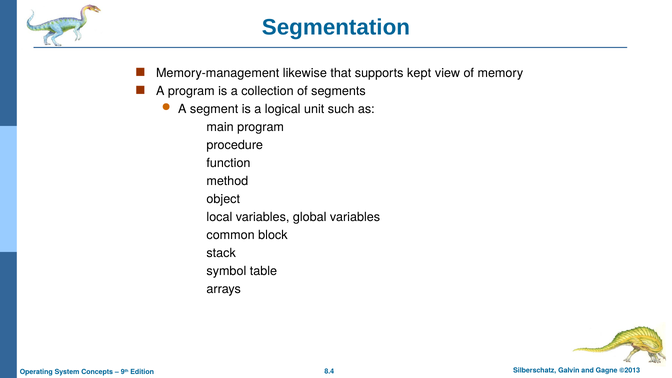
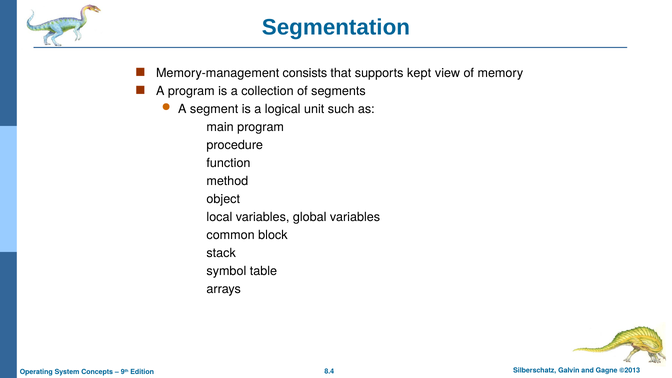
likewise: likewise -> consists
